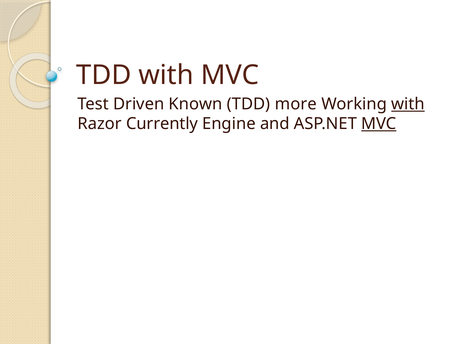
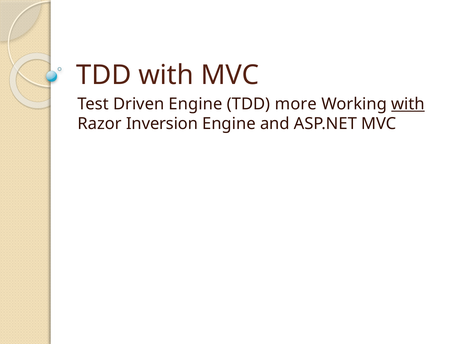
Driven Known: Known -> Engine
Currently: Currently -> Inversion
MVC at (379, 124) underline: present -> none
